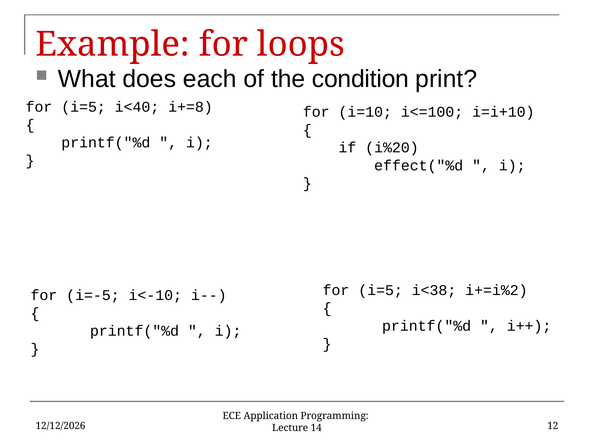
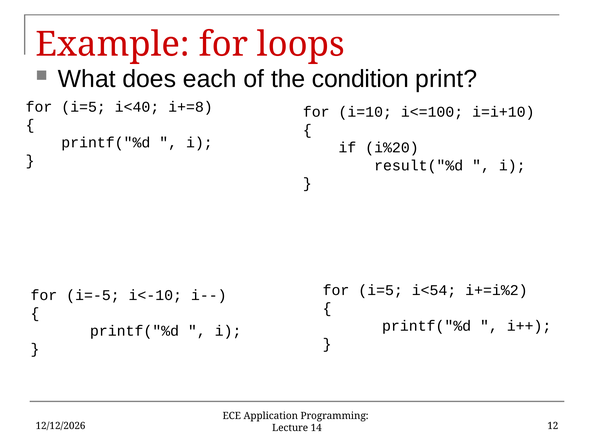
effect("%d: effect("%d -> result("%d
i<38: i<38 -> i<54
